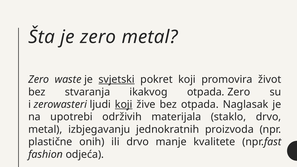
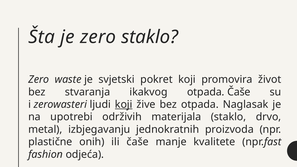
zero metal: metal -> staklo
svjetski underline: present -> none
otpada Zero: Zero -> Čaše
ili drvo: drvo -> čaše
